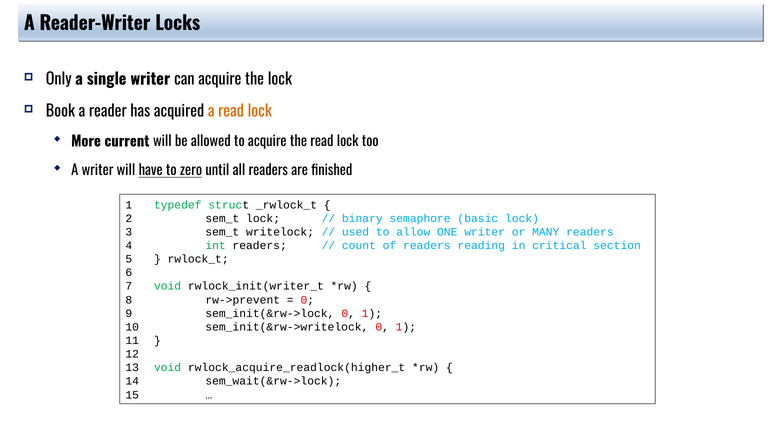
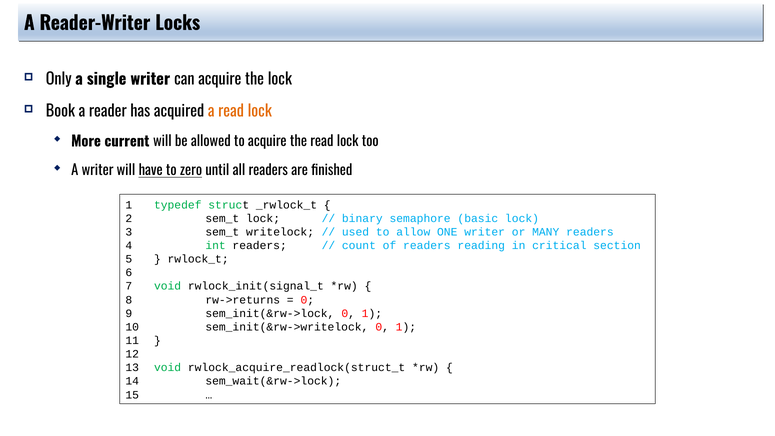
rwlock_init(writer_t: rwlock_init(writer_t -> rwlock_init(signal_t
rw->prevent: rw->prevent -> rw->returns
rwlock_acquire_readlock(higher_t: rwlock_acquire_readlock(higher_t -> rwlock_acquire_readlock(struct_t
